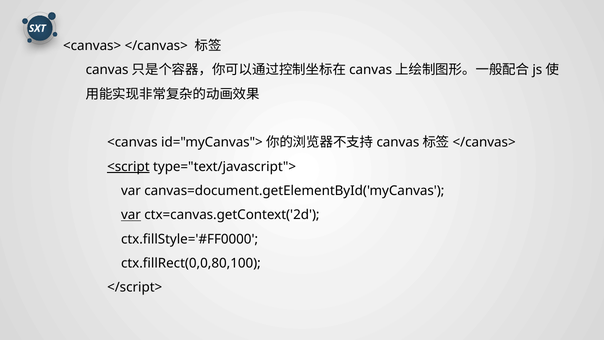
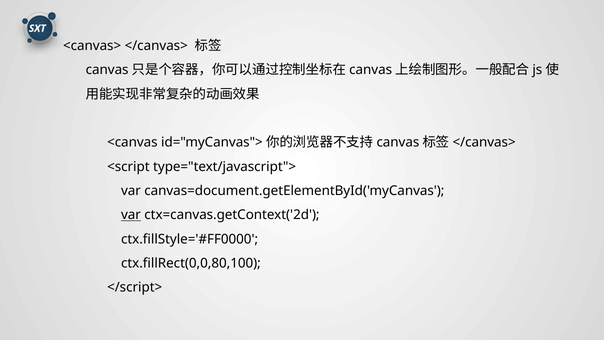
<script underline: present -> none
